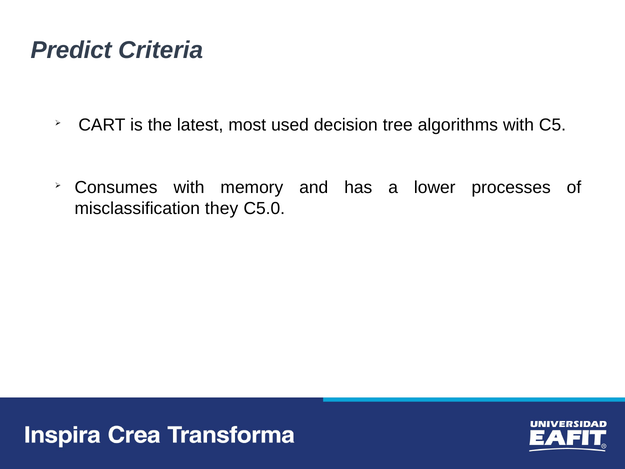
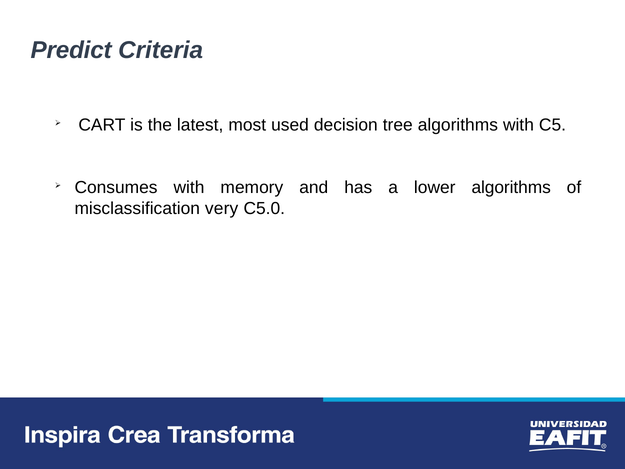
lower processes: processes -> algorithms
they: they -> very
